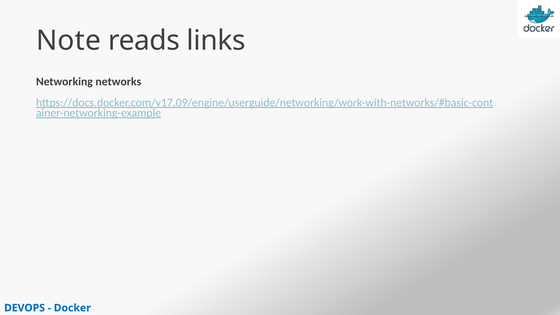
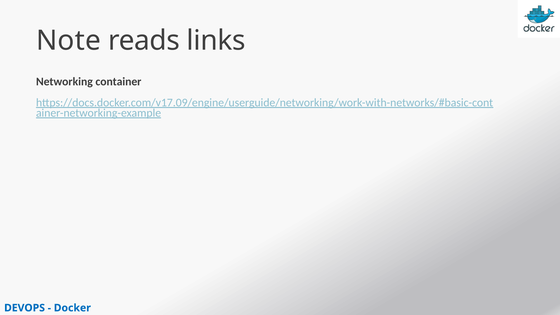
networks: networks -> container
